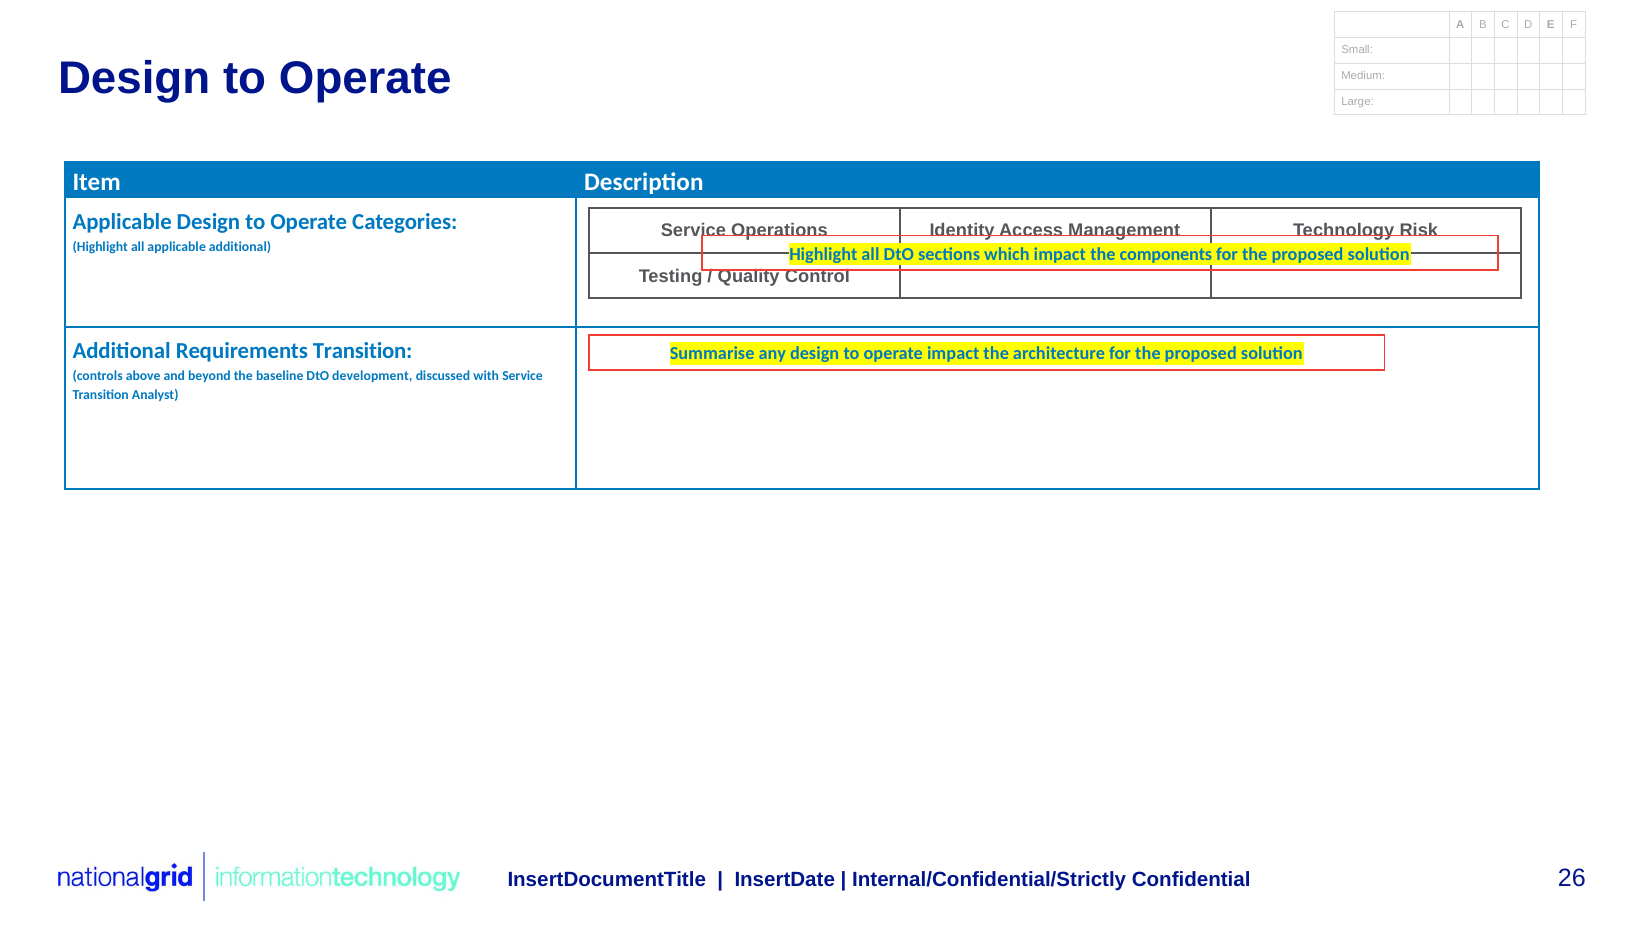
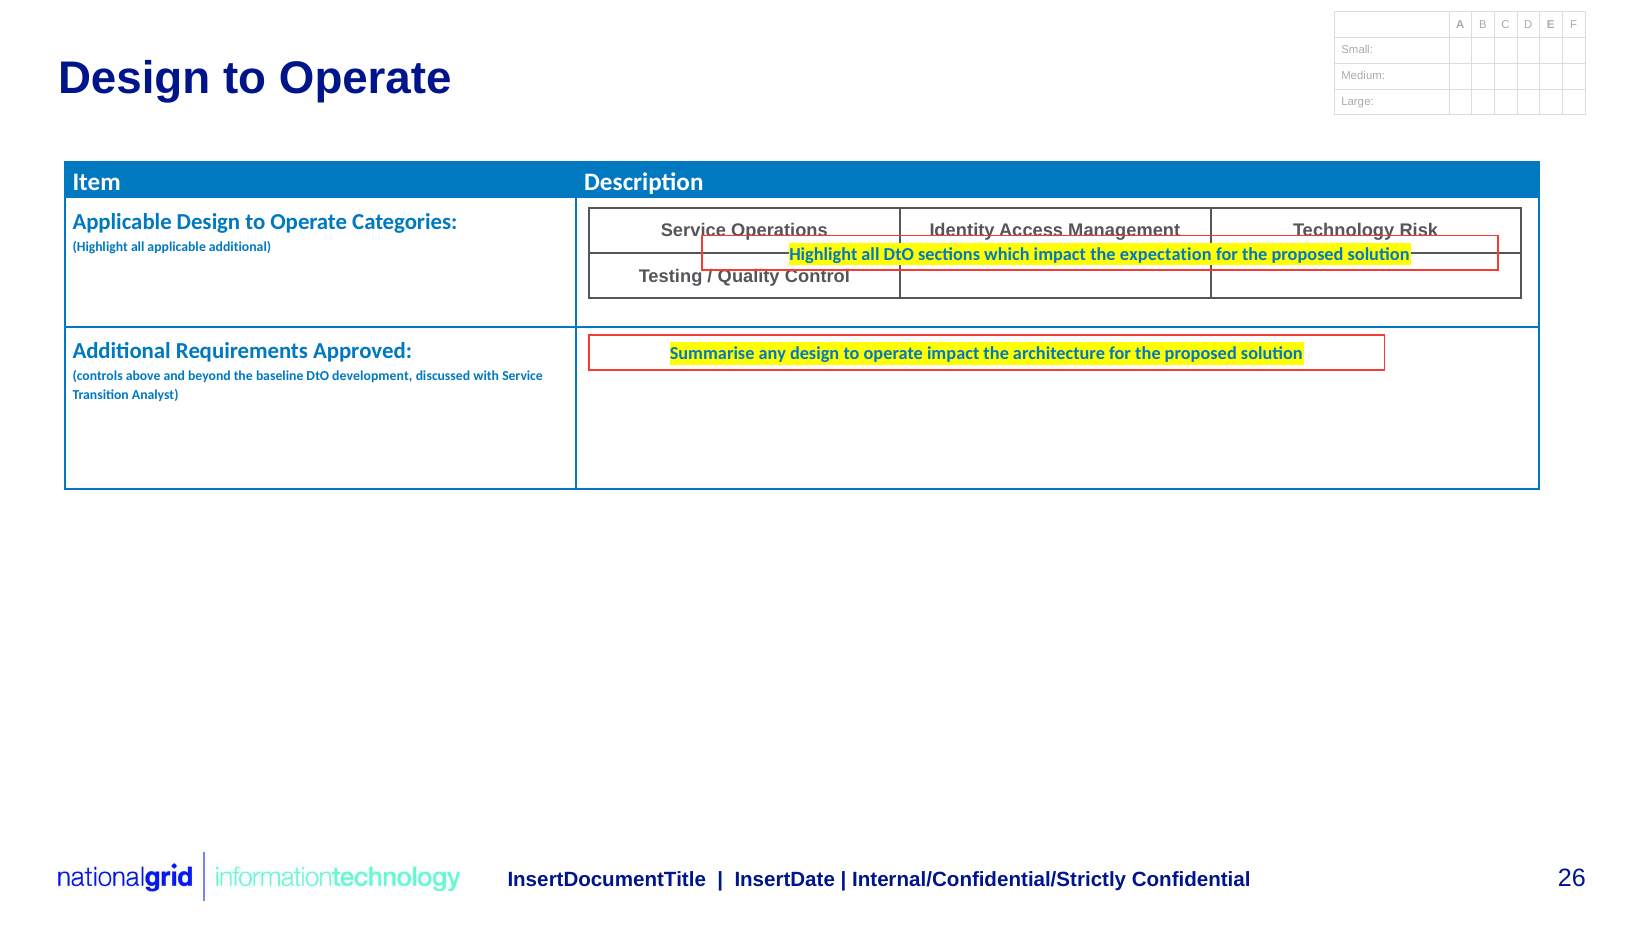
components: components -> expectation
Requirements Transition: Transition -> Approved
